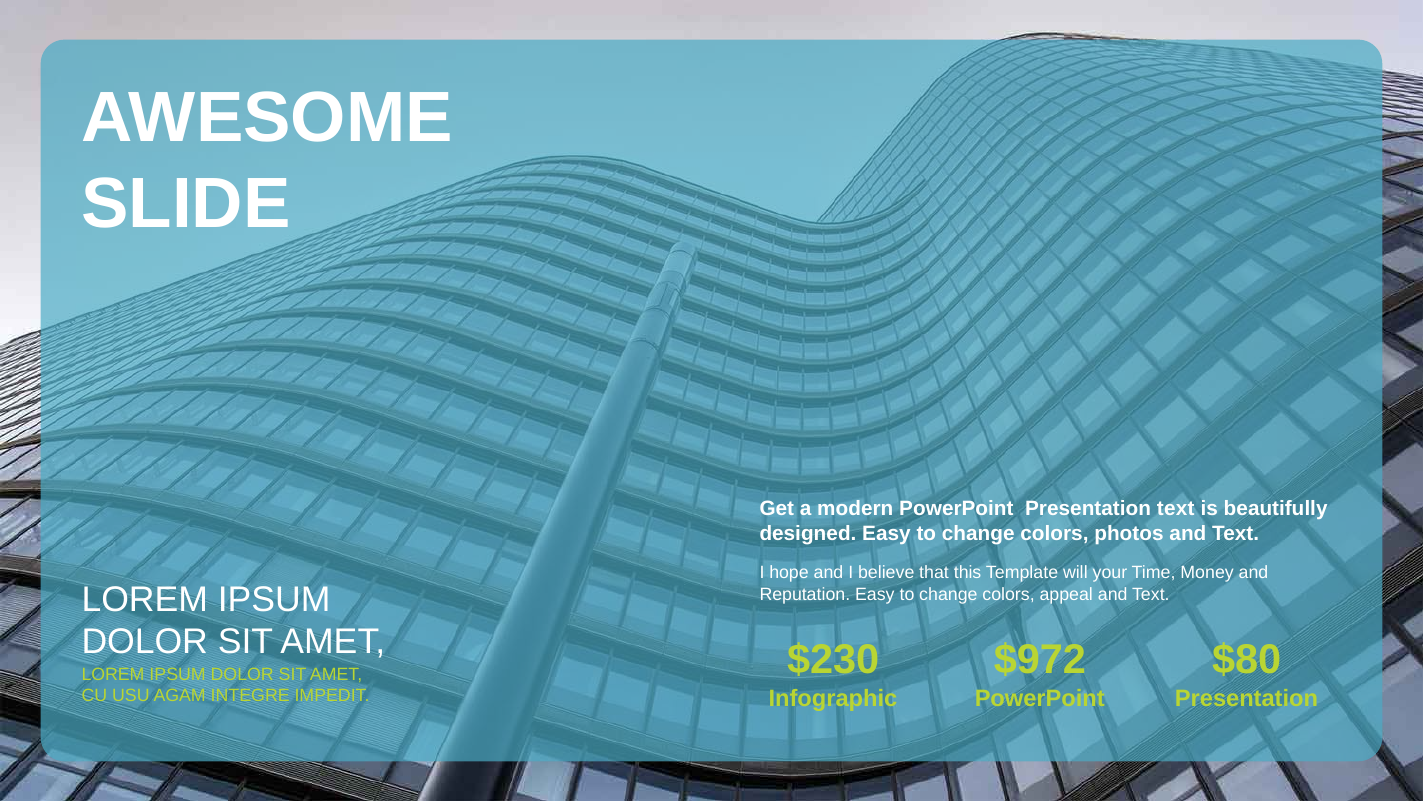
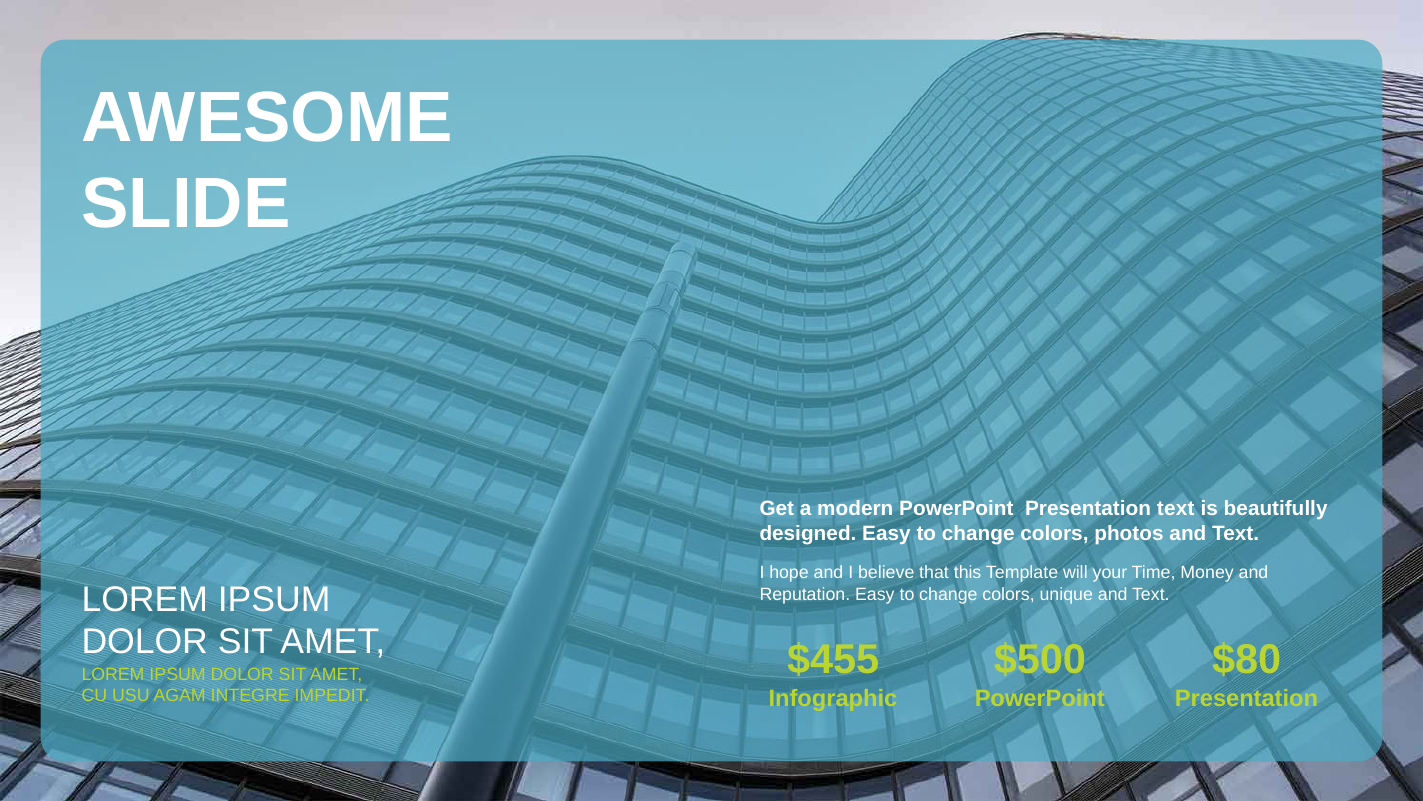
appeal: appeal -> unique
$230: $230 -> $455
$972: $972 -> $500
